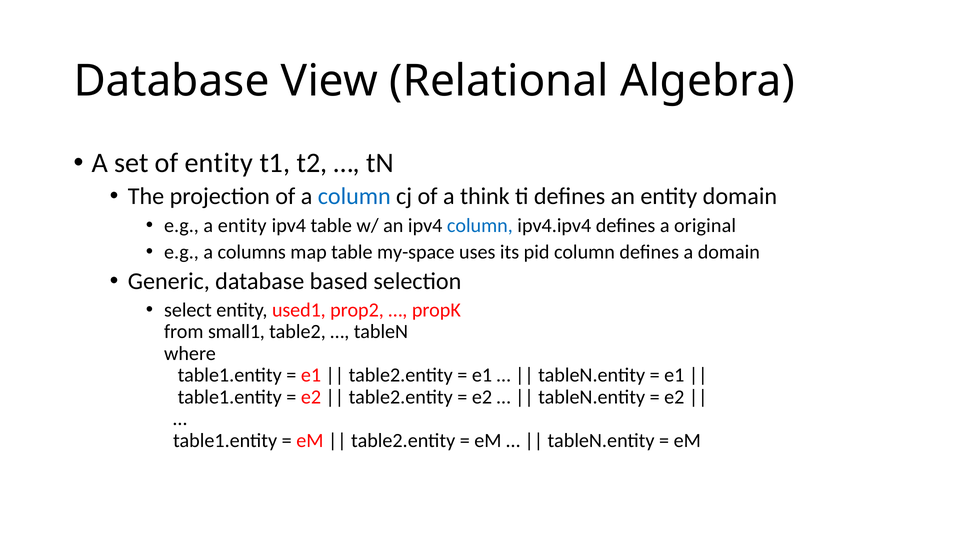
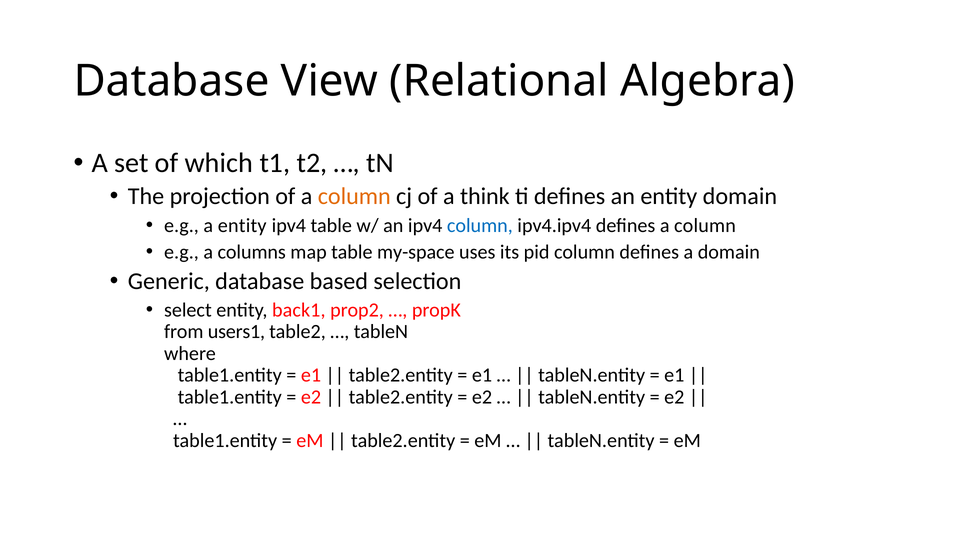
of entity: entity -> which
column at (354, 196) colour: blue -> orange
defines a original: original -> column
used1: used1 -> back1
small1: small1 -> users1
